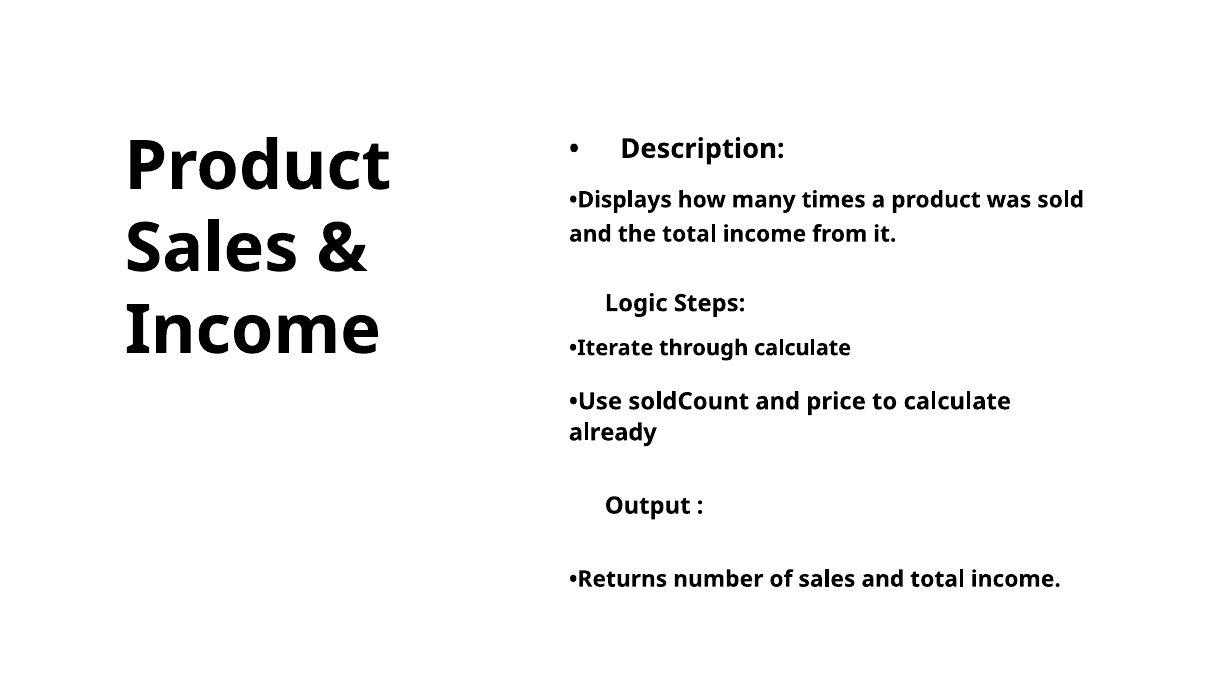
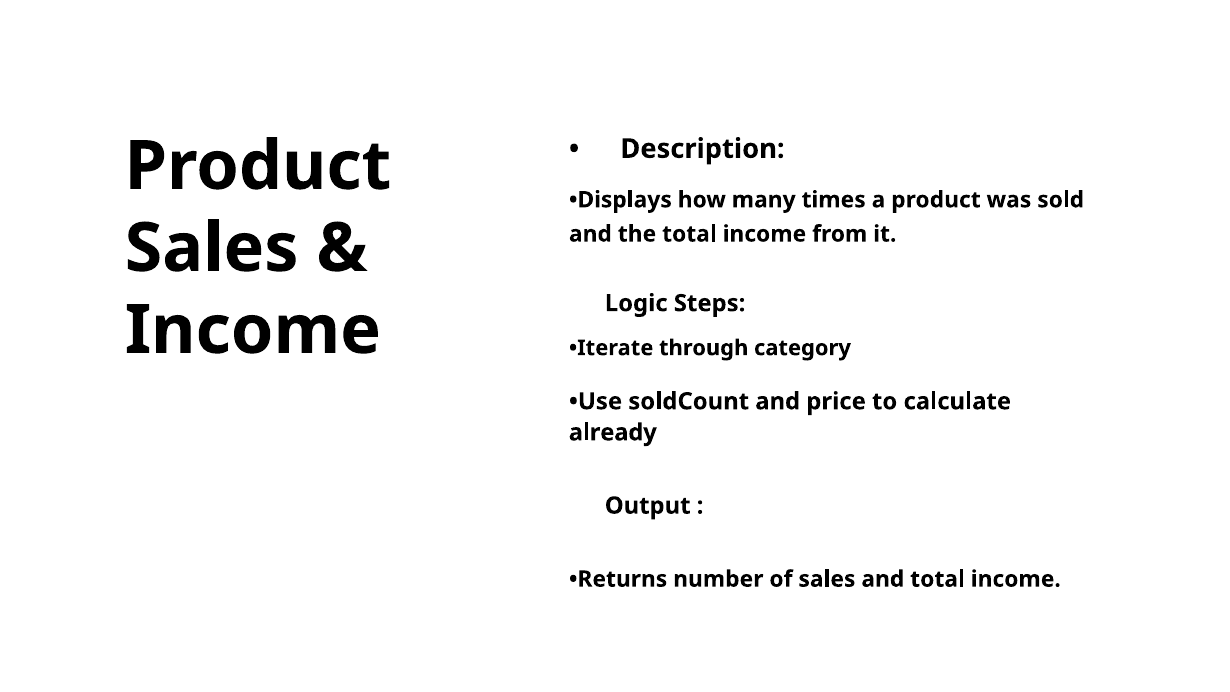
through calculate: calculate -> category
